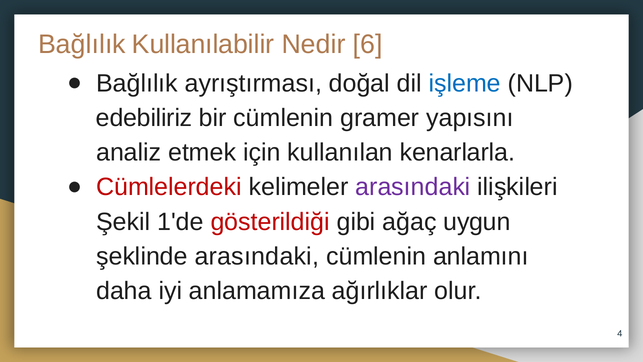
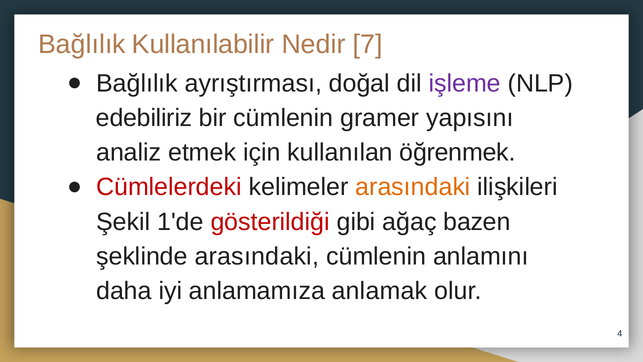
6: 6 -> 7
işleme colour: blue -> purple
kenarlarla: kenarlarla -> öğrenmek
arasındaki at (413, 187) colour: purple -> orange
uygun: uygun -> bazen
ağırlıklar: ağırlıklar -> anlamak
